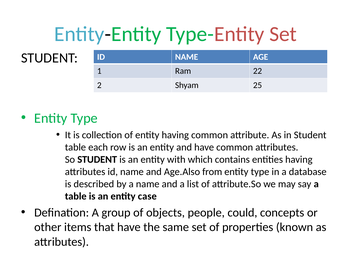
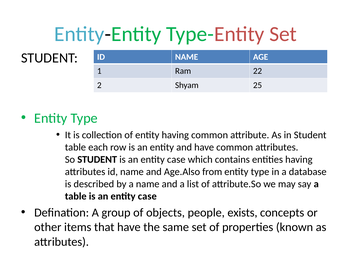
with at (176, 160): with -> case
could: could -> exists
